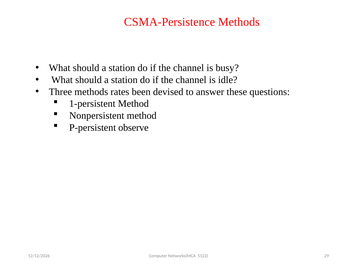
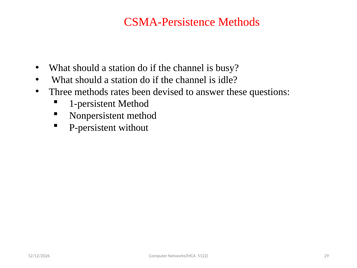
observe: observe -> without
